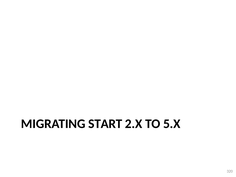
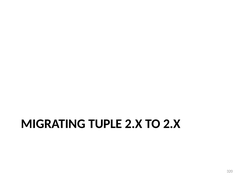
START: START -> TUPLE
TO 5.X: 5.X -> 2.X
